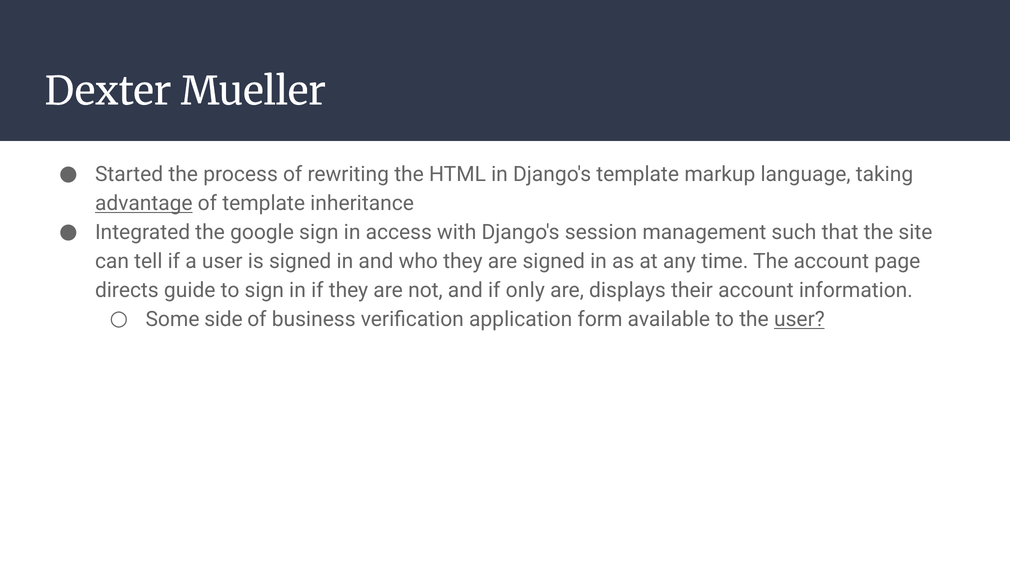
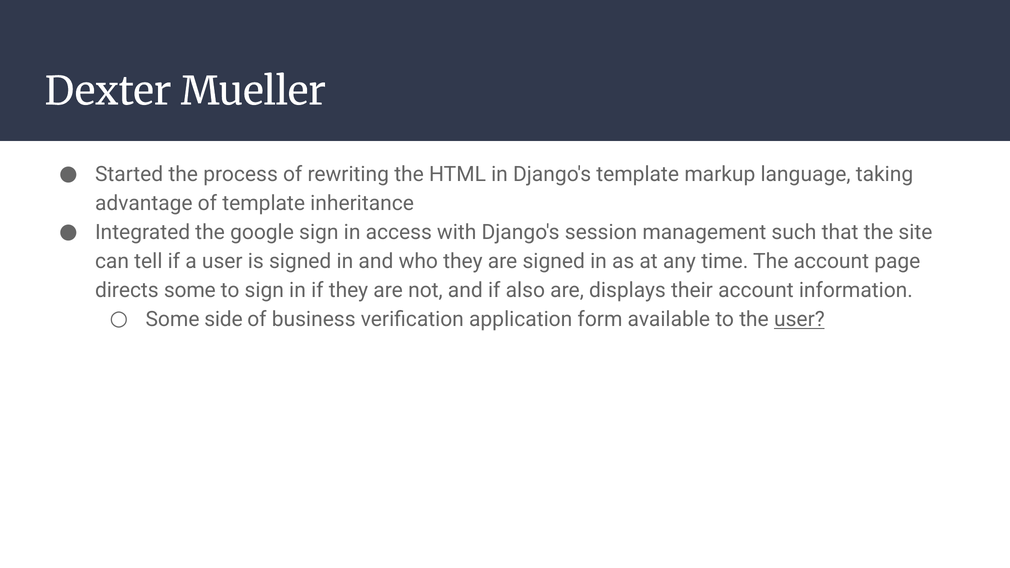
advantage underline: present -> none
directs guide: guide -> some
only: only -> also
